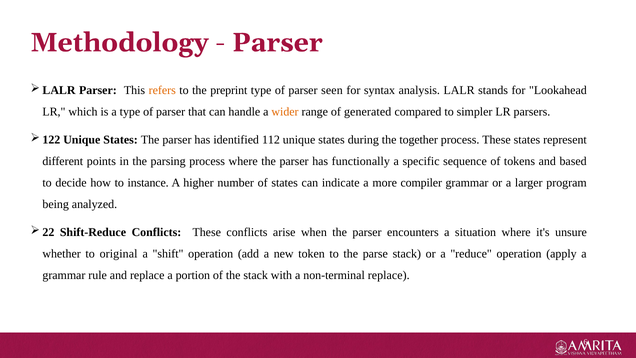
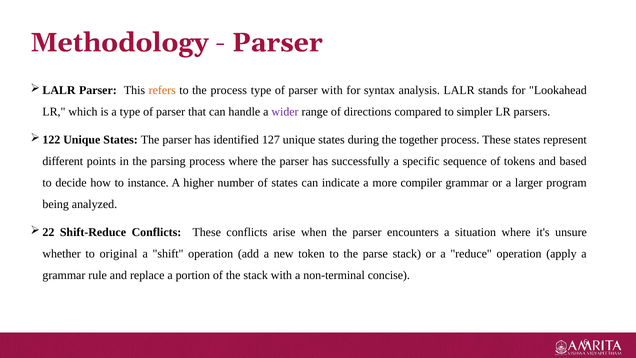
the preprint: preprint -> process
parser seen: seen -> with
wider colour: orange -> purple
generated: generated -> directions
112: 112 -> 127
functionally: functionally -> successfully
non-terminal replace: replace -> concise
